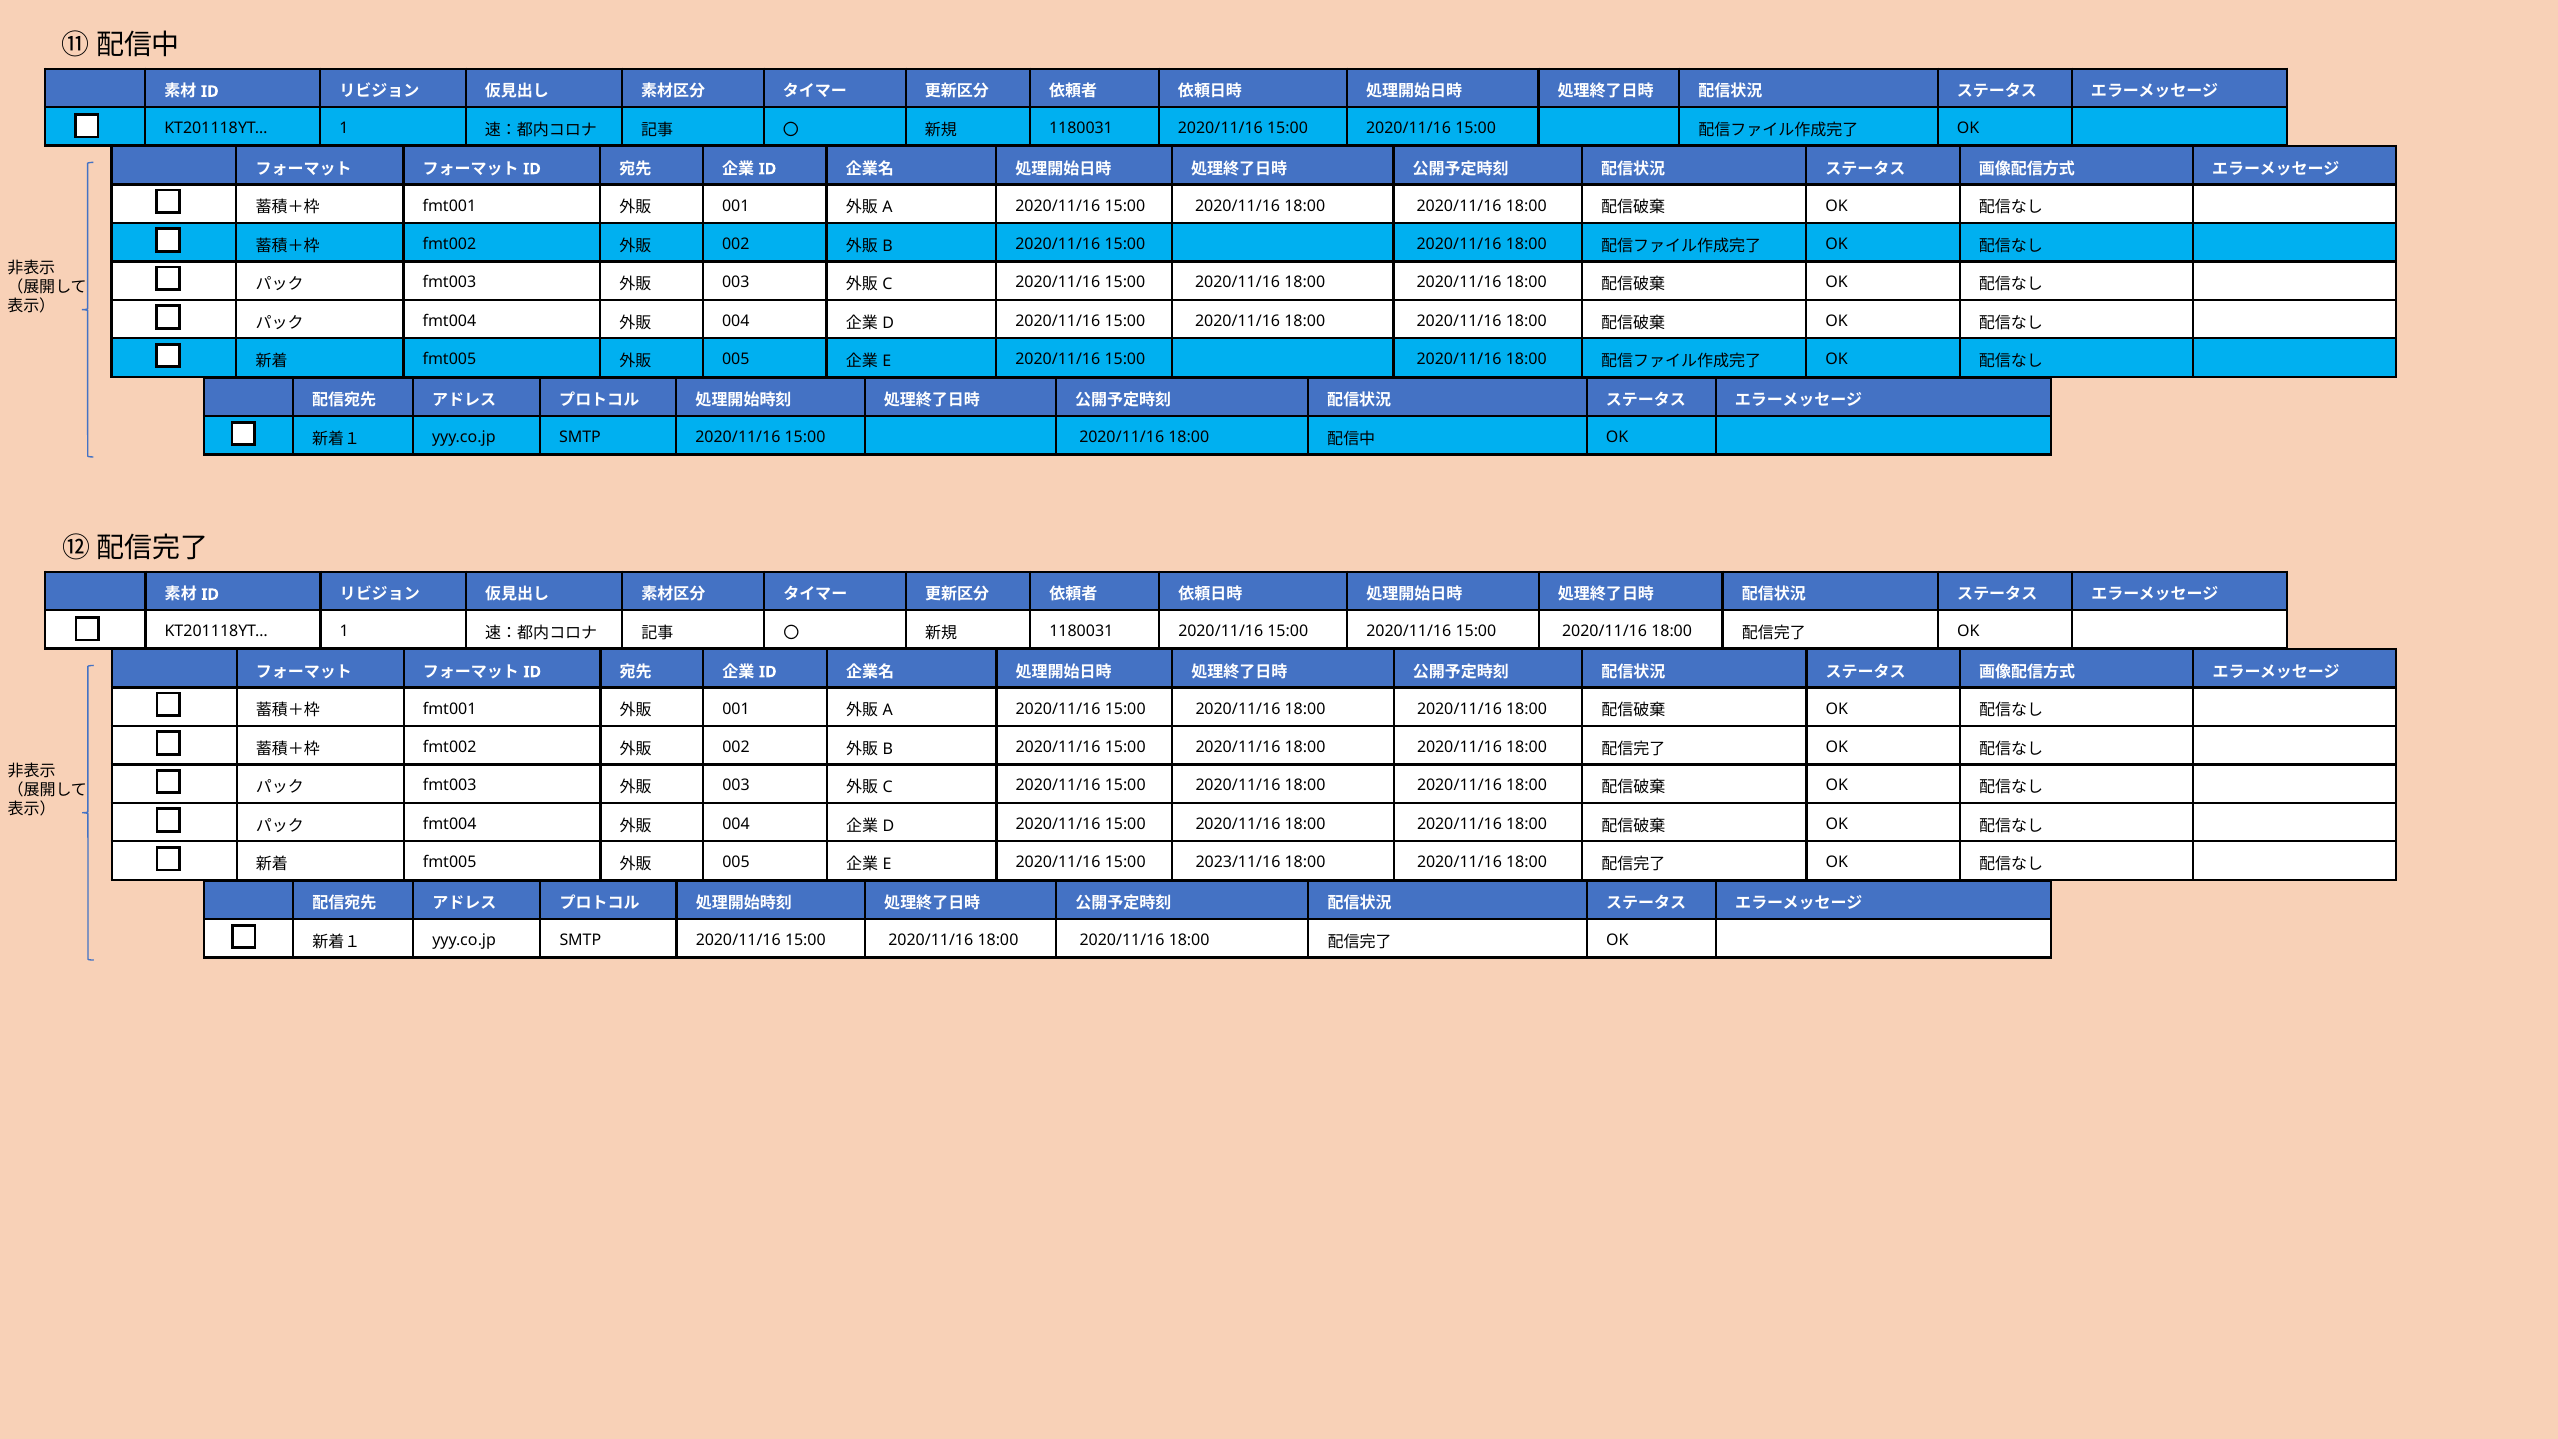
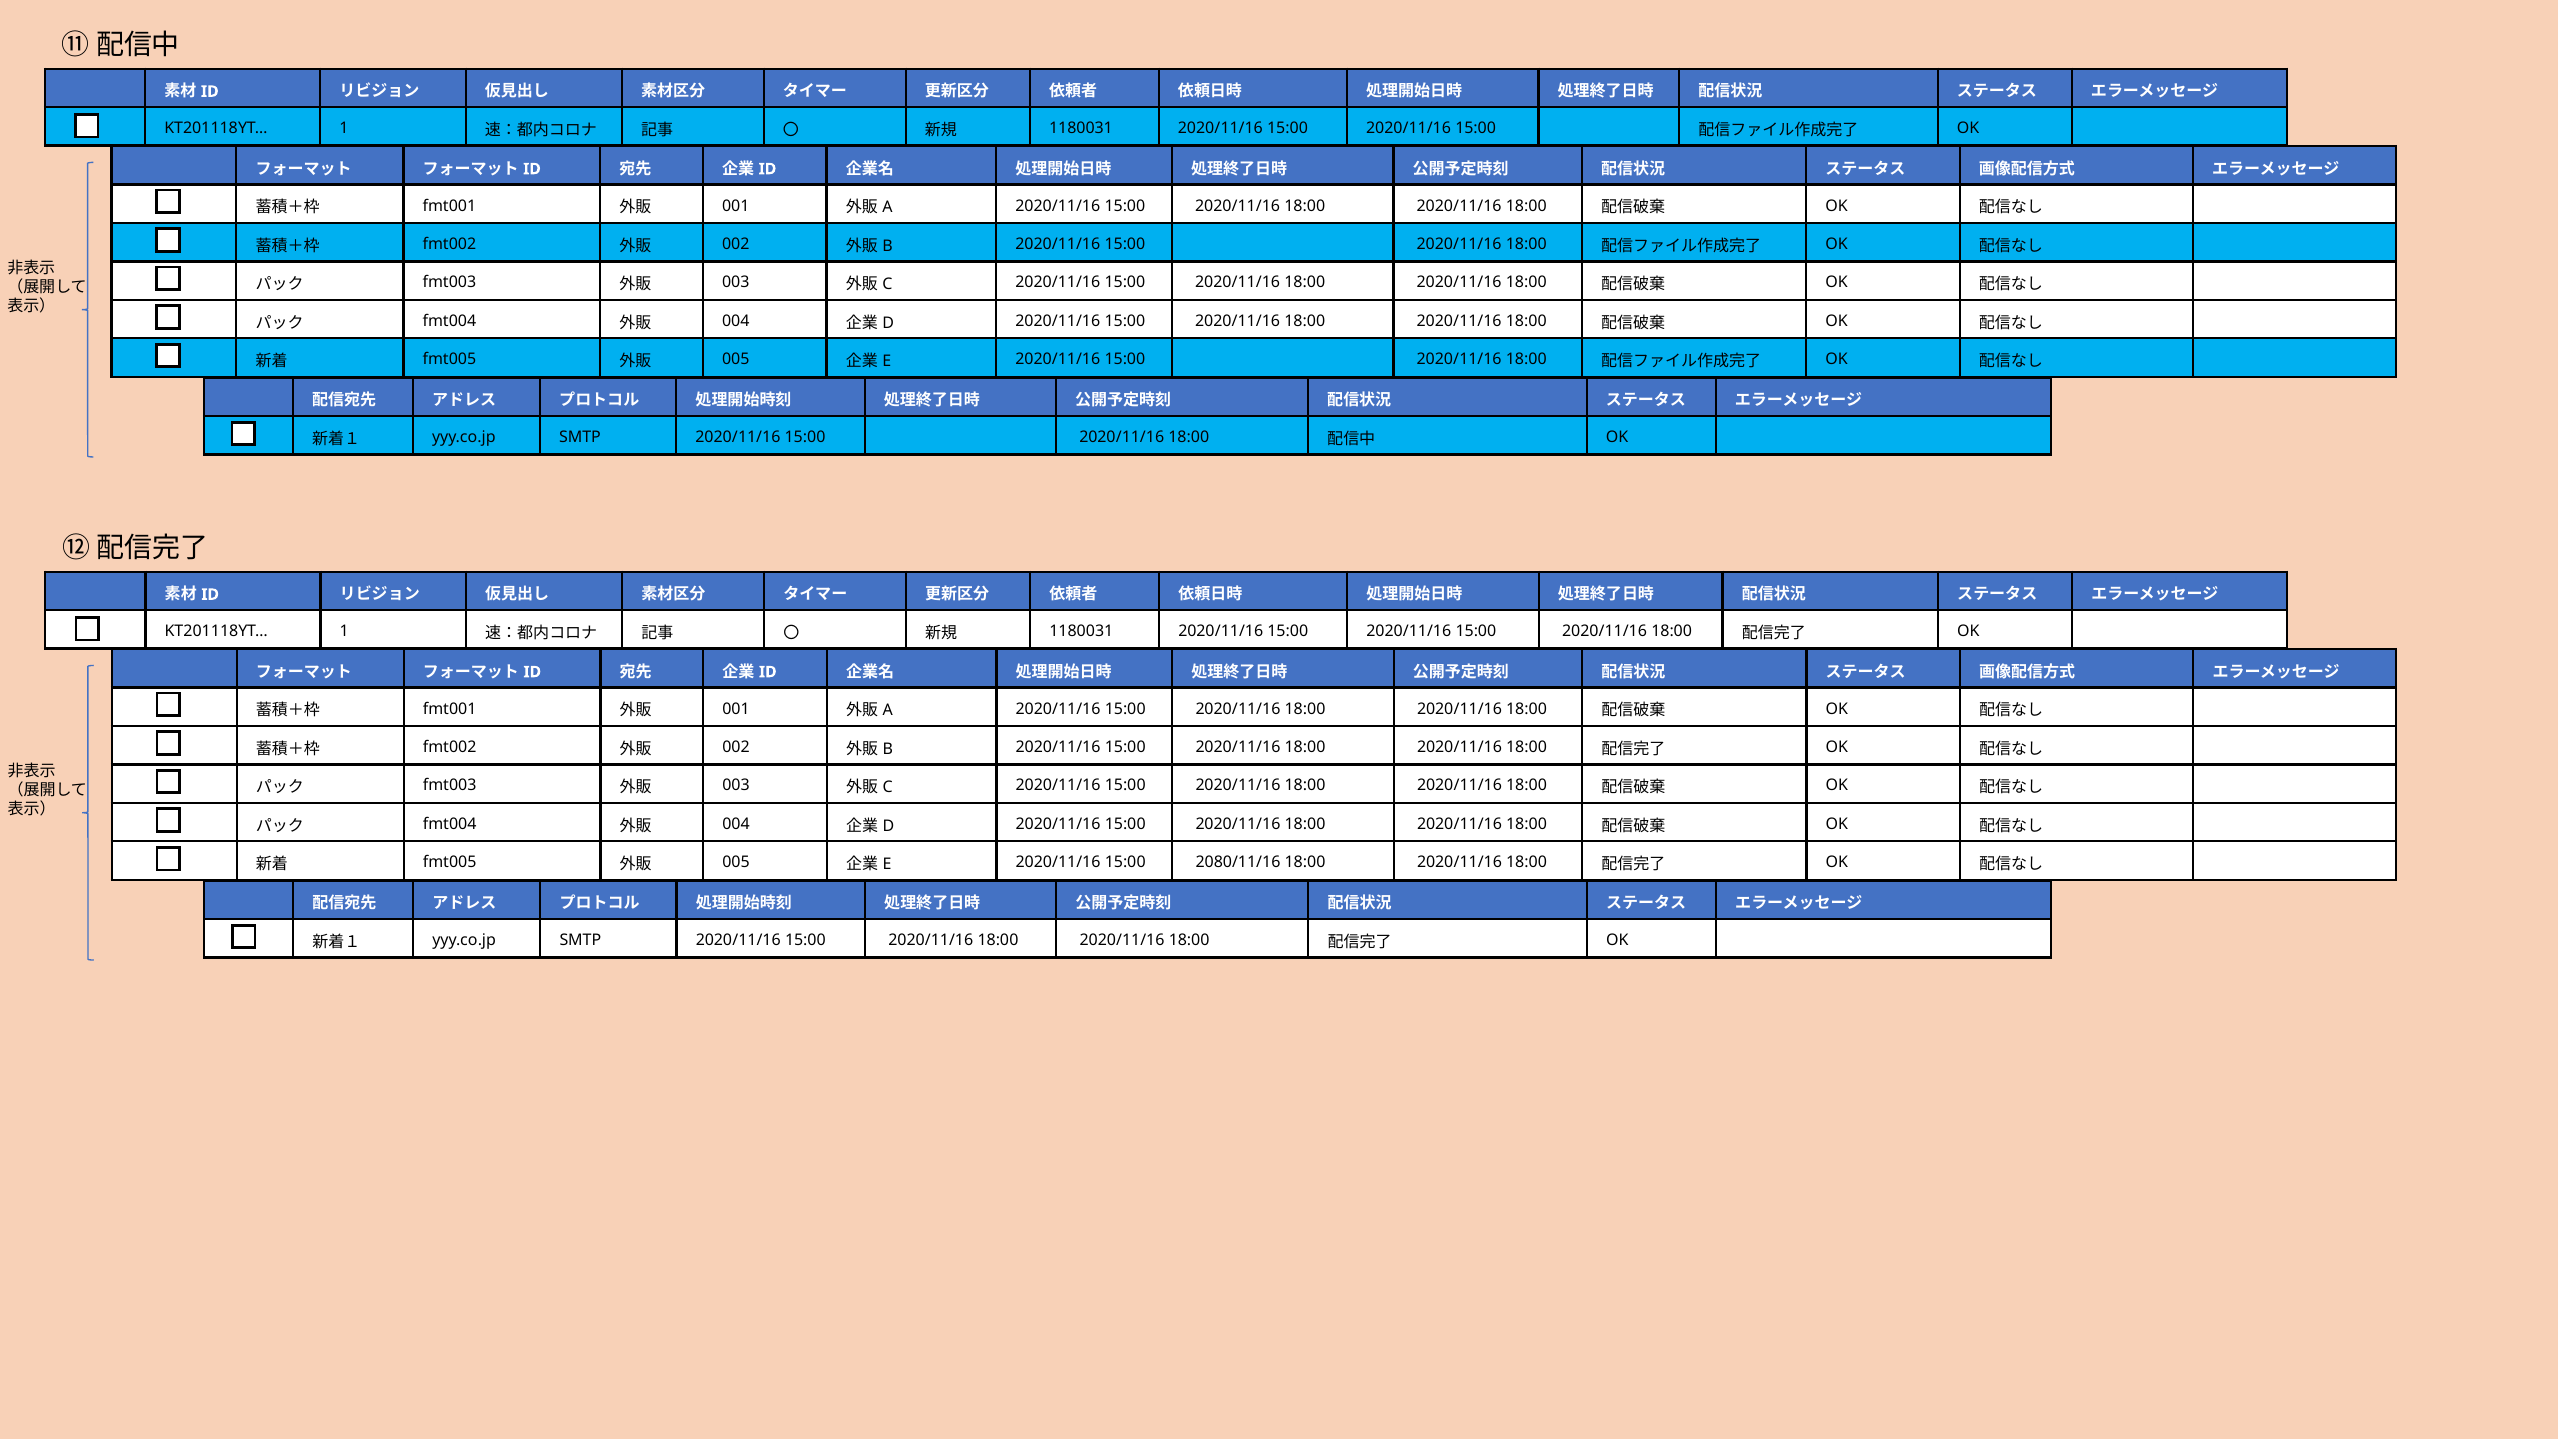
2023/11/16: 2023/11/16 -> 2080/11/16
